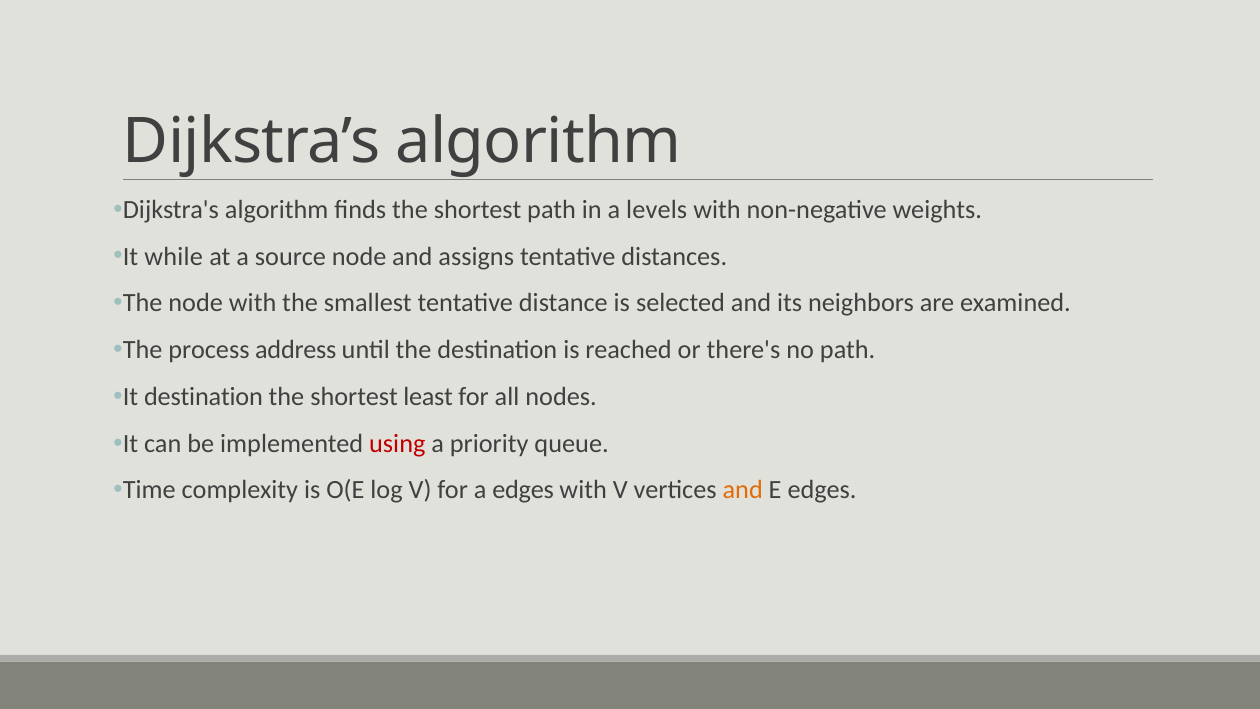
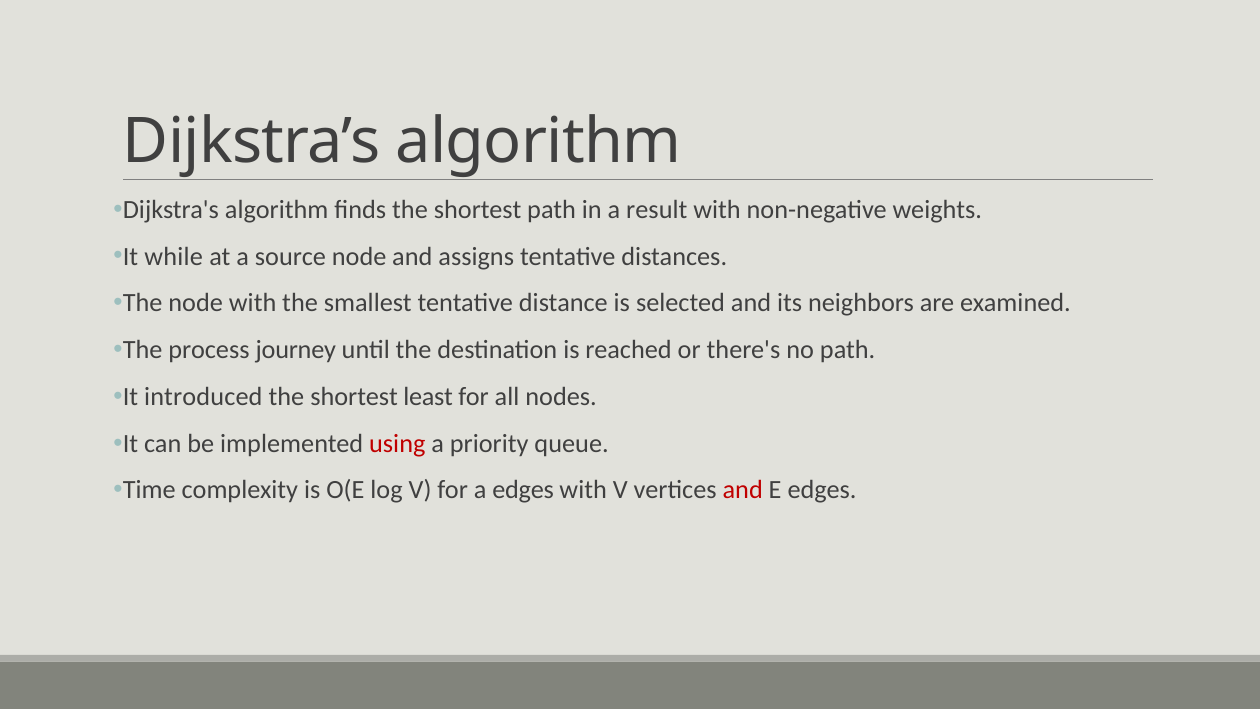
levels: levels -> result
address: address -> journey
It destination: destination -> introduced
and at (743, 490) colour: orange -> red
